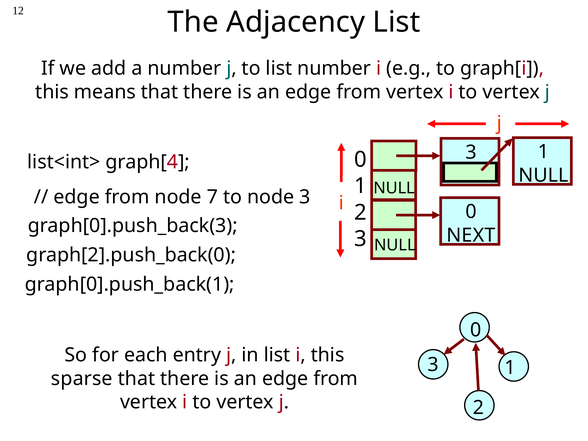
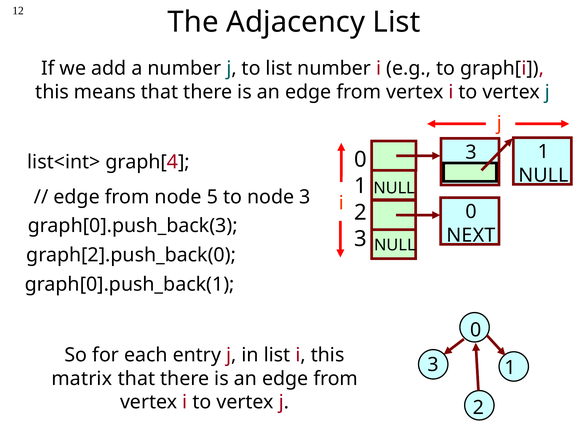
7: 7 -> 5
sparse: sparse -> matrix
